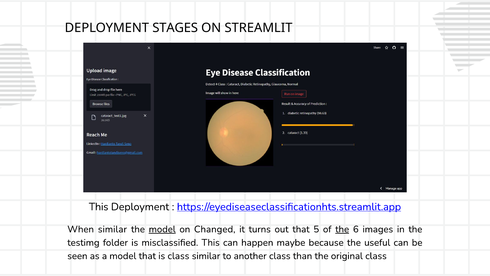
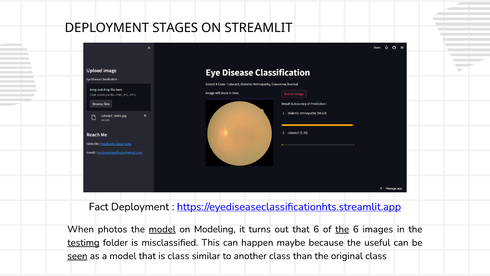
This at (99, 206): This -> Fact
When similar: similar -> photos
Changed: Changed -> Modeling
that 5: 5 -> 6
testimg underline: none -> present
seen underline: none -> present
